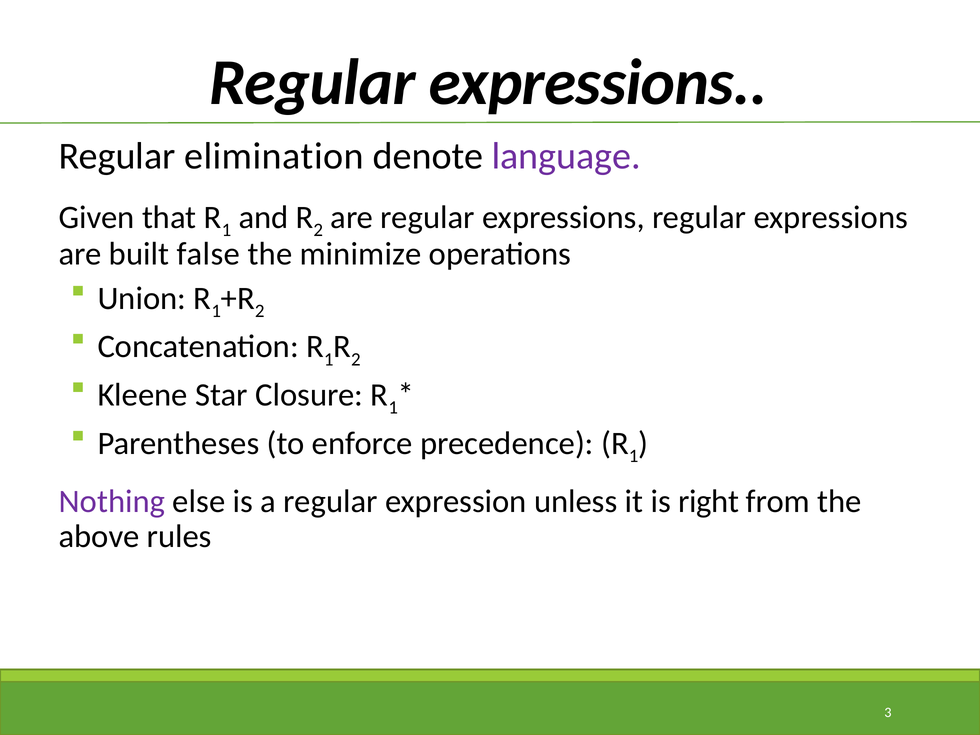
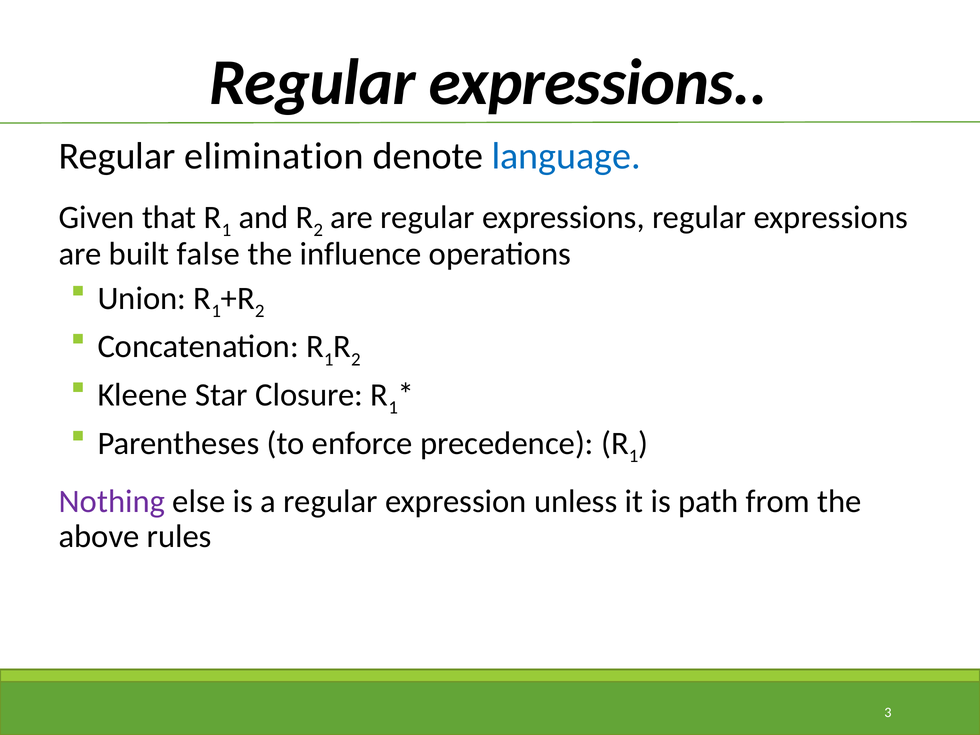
language colour: purple -> blue
minimize: minimize -> influence
right: right -> path
